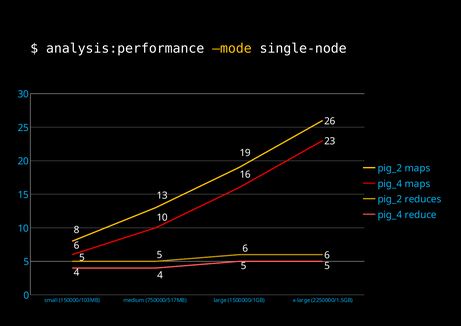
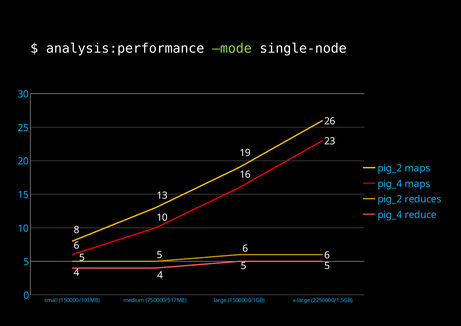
mode colour: yellow -> light green
